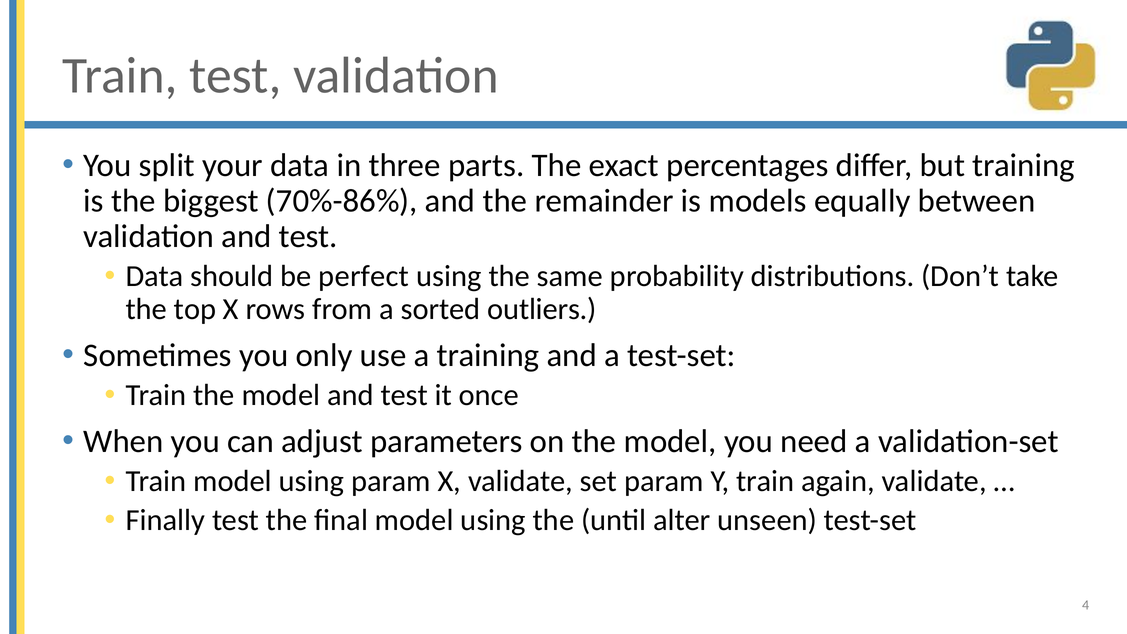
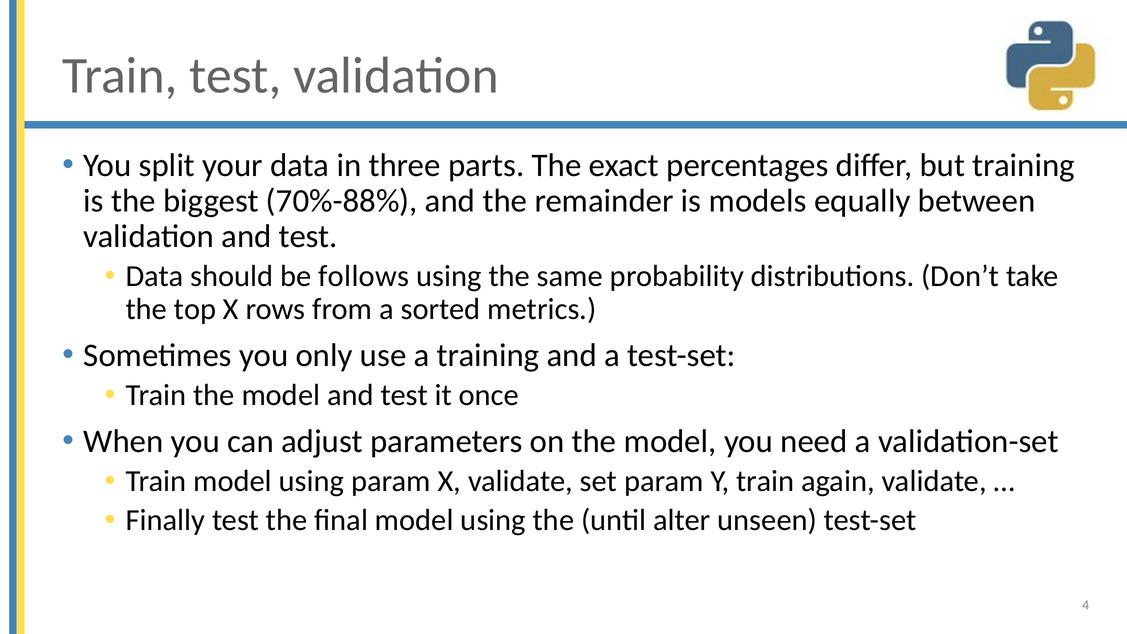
70%-86%: 70%-86% -> 70%-88%
perfect: perfect -> follows
outliers: outliers -> metrics
